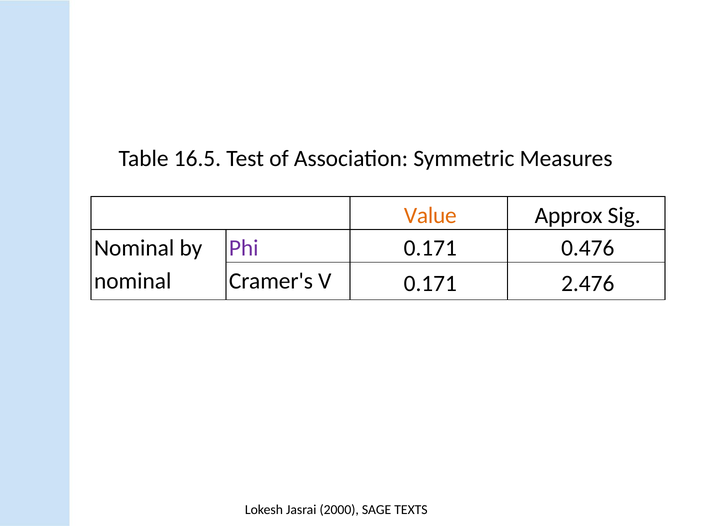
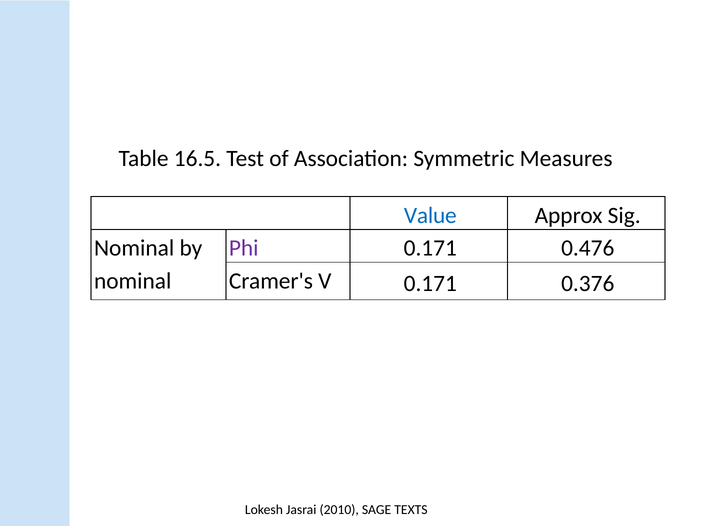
Value colour: orange -> blue
2.476: 2.476 -> 0.376
2000: 2000 -> 2010
